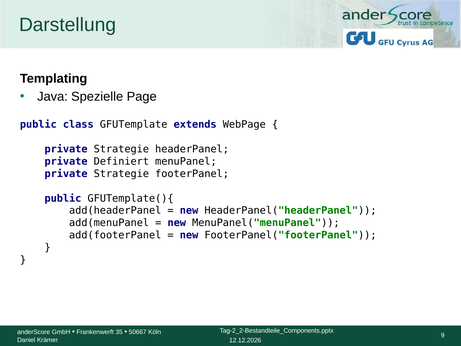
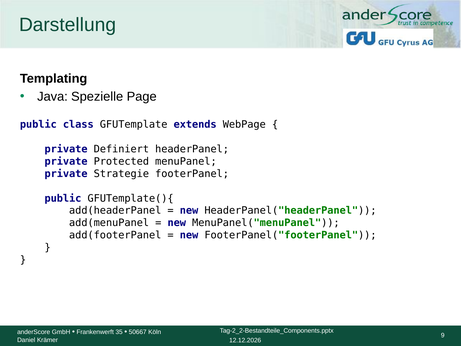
Strategie at (121, 149): Strategie -> Definiert
Definiert: Definiert -> Protected
